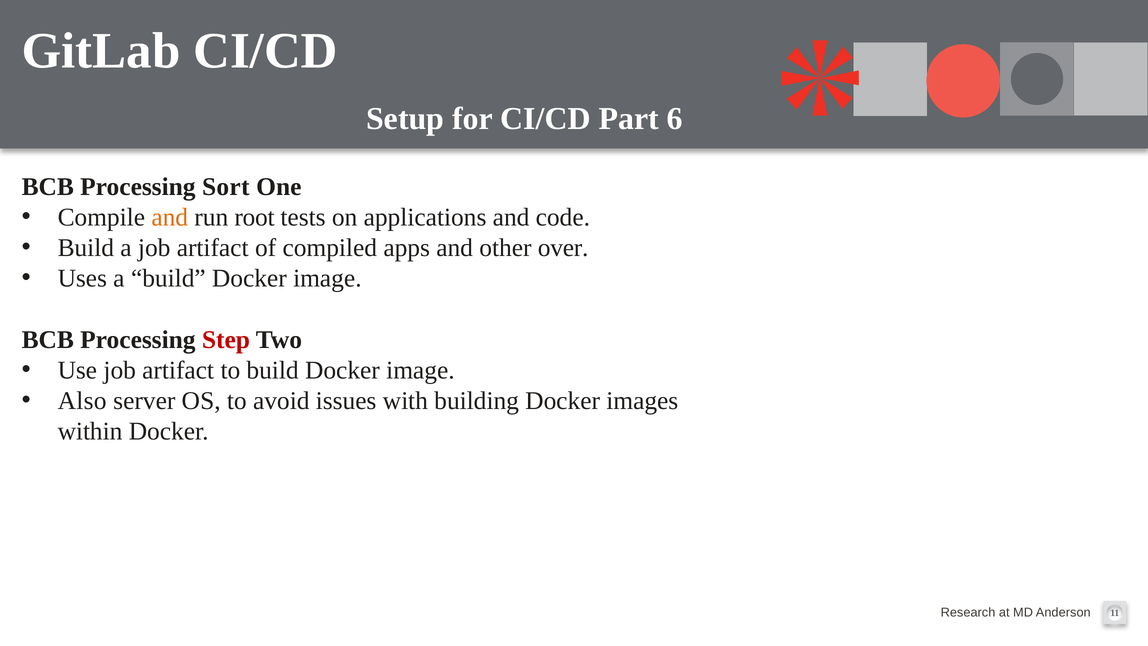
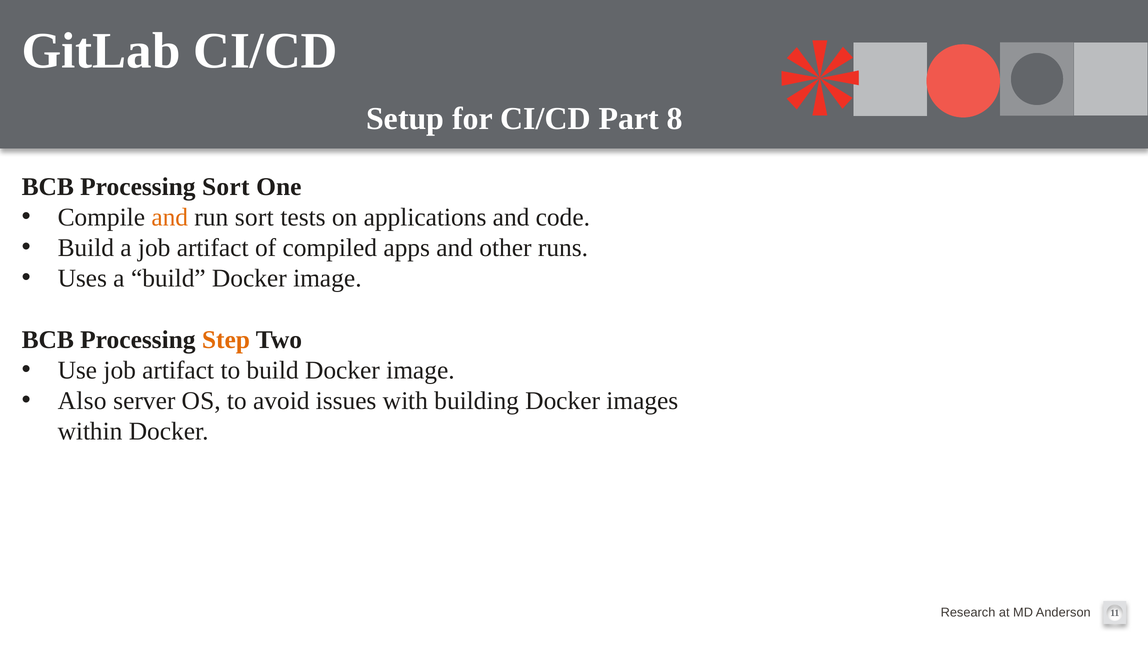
6: 6 -> 8
run root: root -> sort
over: over -> runs
Step colour: red -> orange
